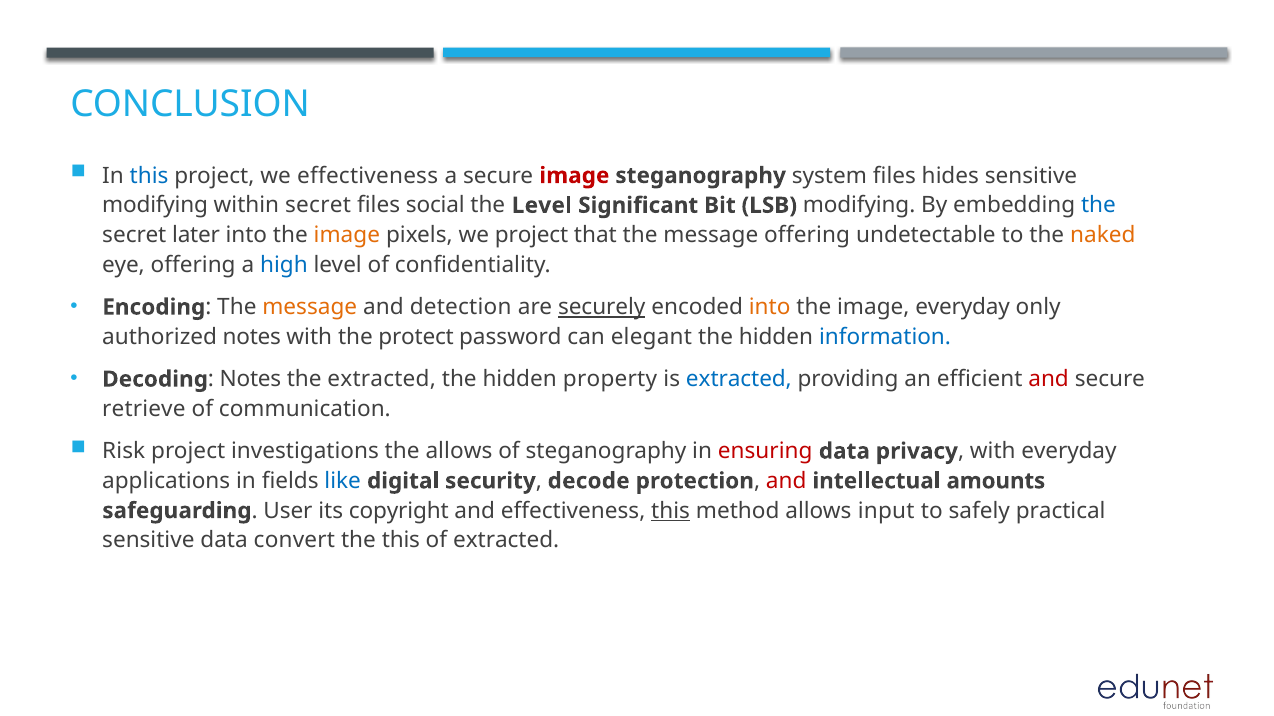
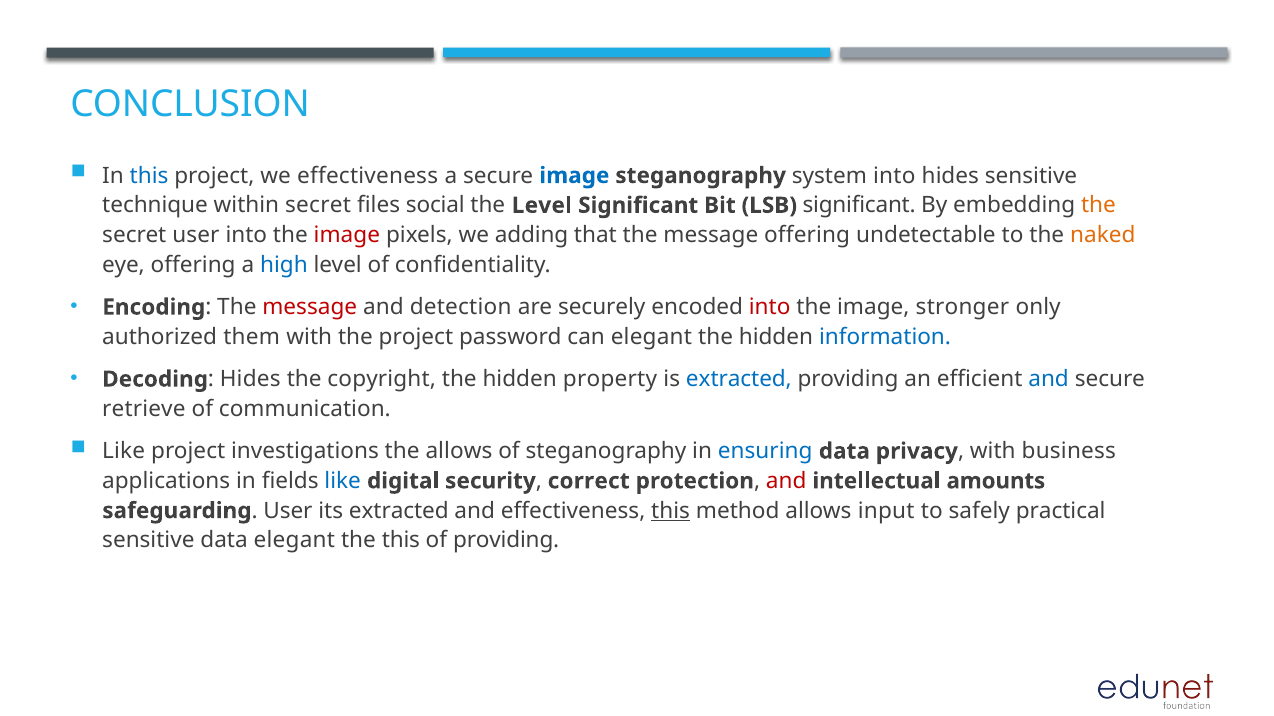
image at (574, 176) colour: red -> blue
system files: files -> into
modifying at (155, 206): modifying -> technique
LSB modifying: modifying -> significant
the at (1098, 206) colour: blue -> orange
secret later: later -> user
image at (347, 235) colour: orange -> red
we project: project -> adding
message at (310, 307) colour: orange -> red
securely underline: present -> none
into at (770, 307) colour: orange -> red
image everyday: everyday -> stronger
authorized notes: notes -> them
the protect: protect -> project
Decoding Notes: Notes -> Hides
the extracted: extracted -> copyright
and at (1049, 379) colour: red -> blue
Risk at (124, 452): Risk -> Like
ensuring colour: red -> blue
with everyday: everyday -> business
decode: decode -> correct
its copyright: copyright -> extracted
data convert: convert -> elegant
of extracted: extracted -> providing
